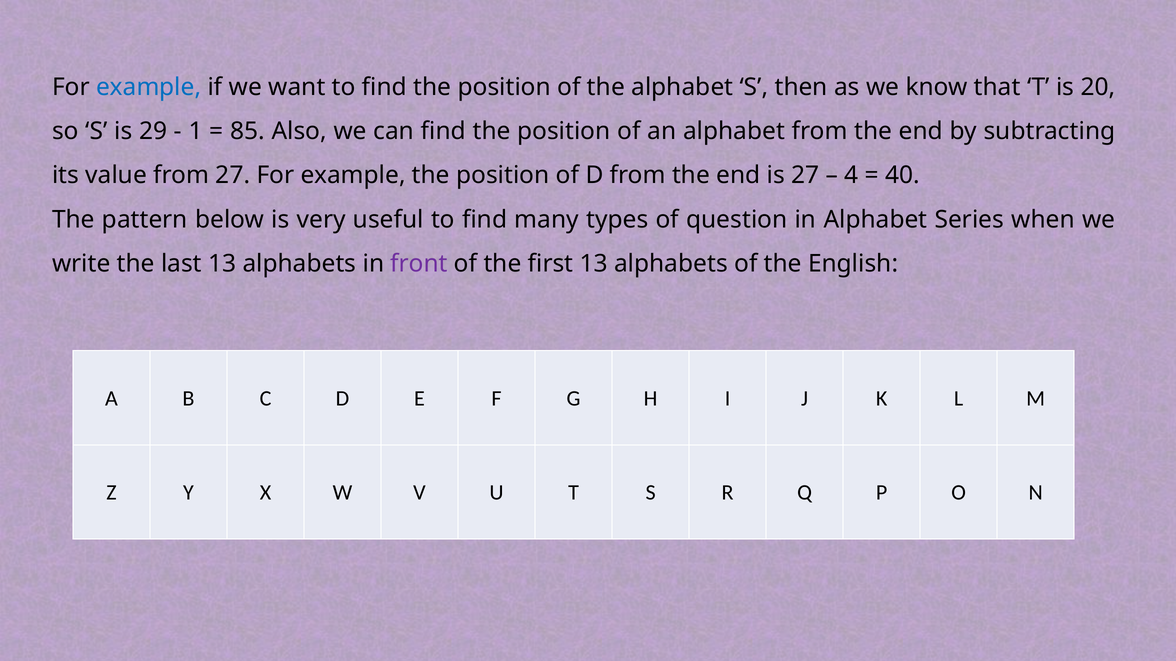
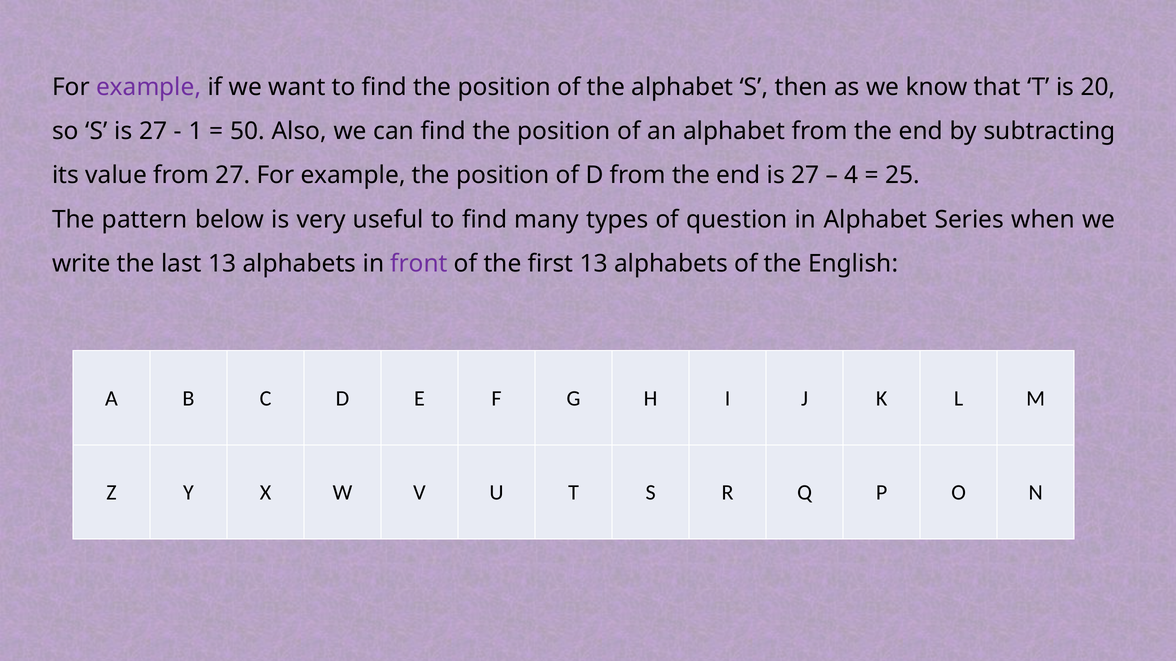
example at (149, 87) colour: blue -> purple
S is 29: 29 -> 27
85: 85 -> 50
40: 40 -> 25
